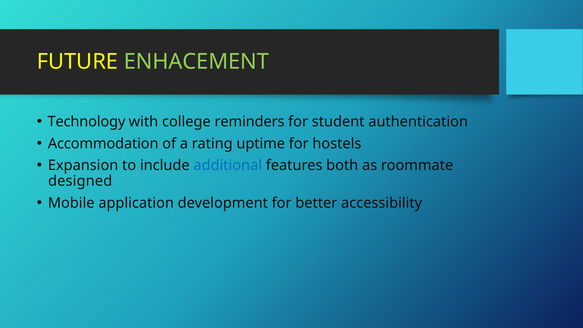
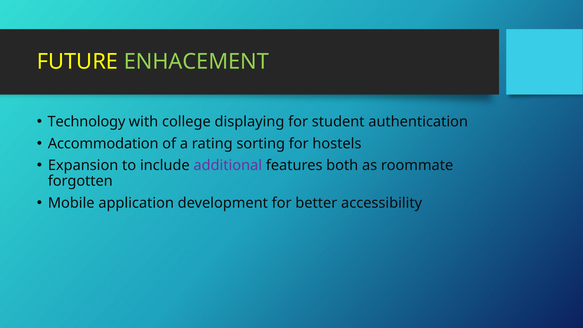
reminders: reminders -> displaying
uptime: uptime -> sorting
additional colour: blue -> purple
designed: designed -> forgotten
